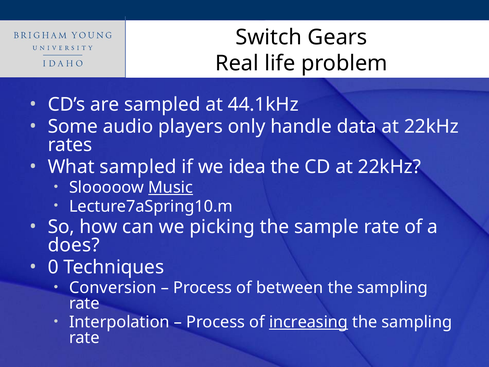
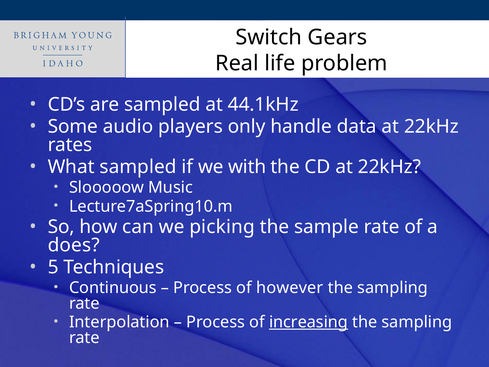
idea: idea -> with
Music underline: present -> none
0: 0 -> 5
Conversion: Conversion -> Continuous
between: between -> however
